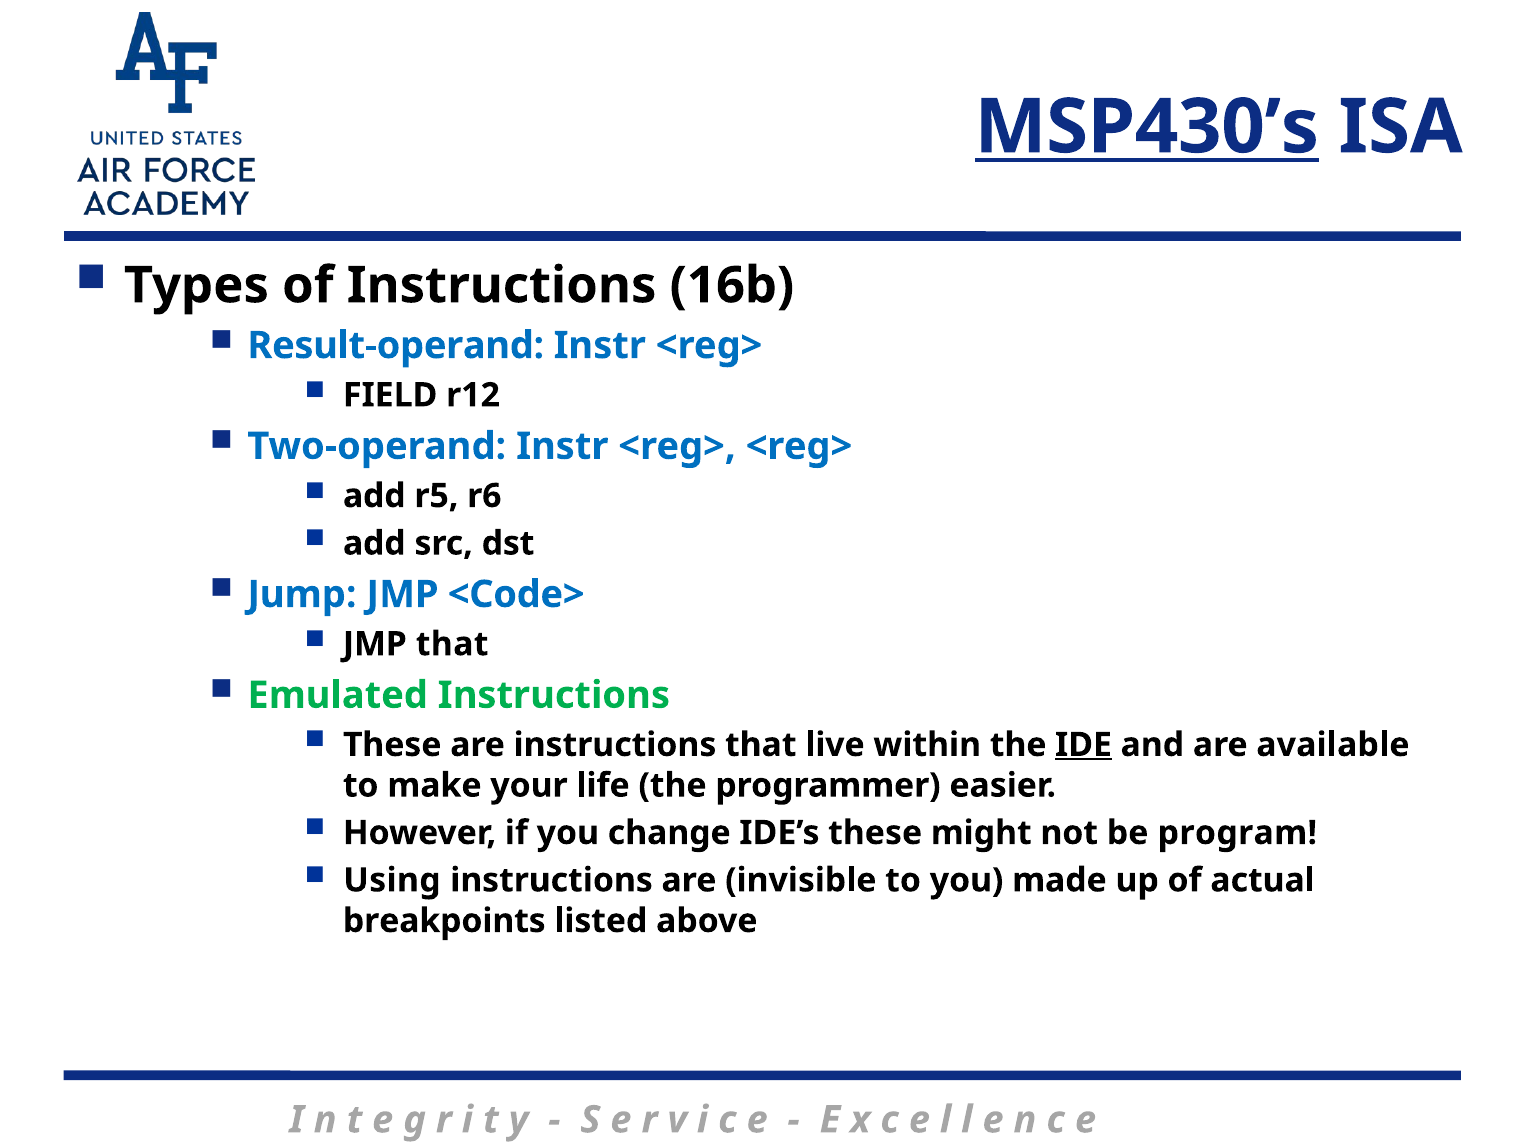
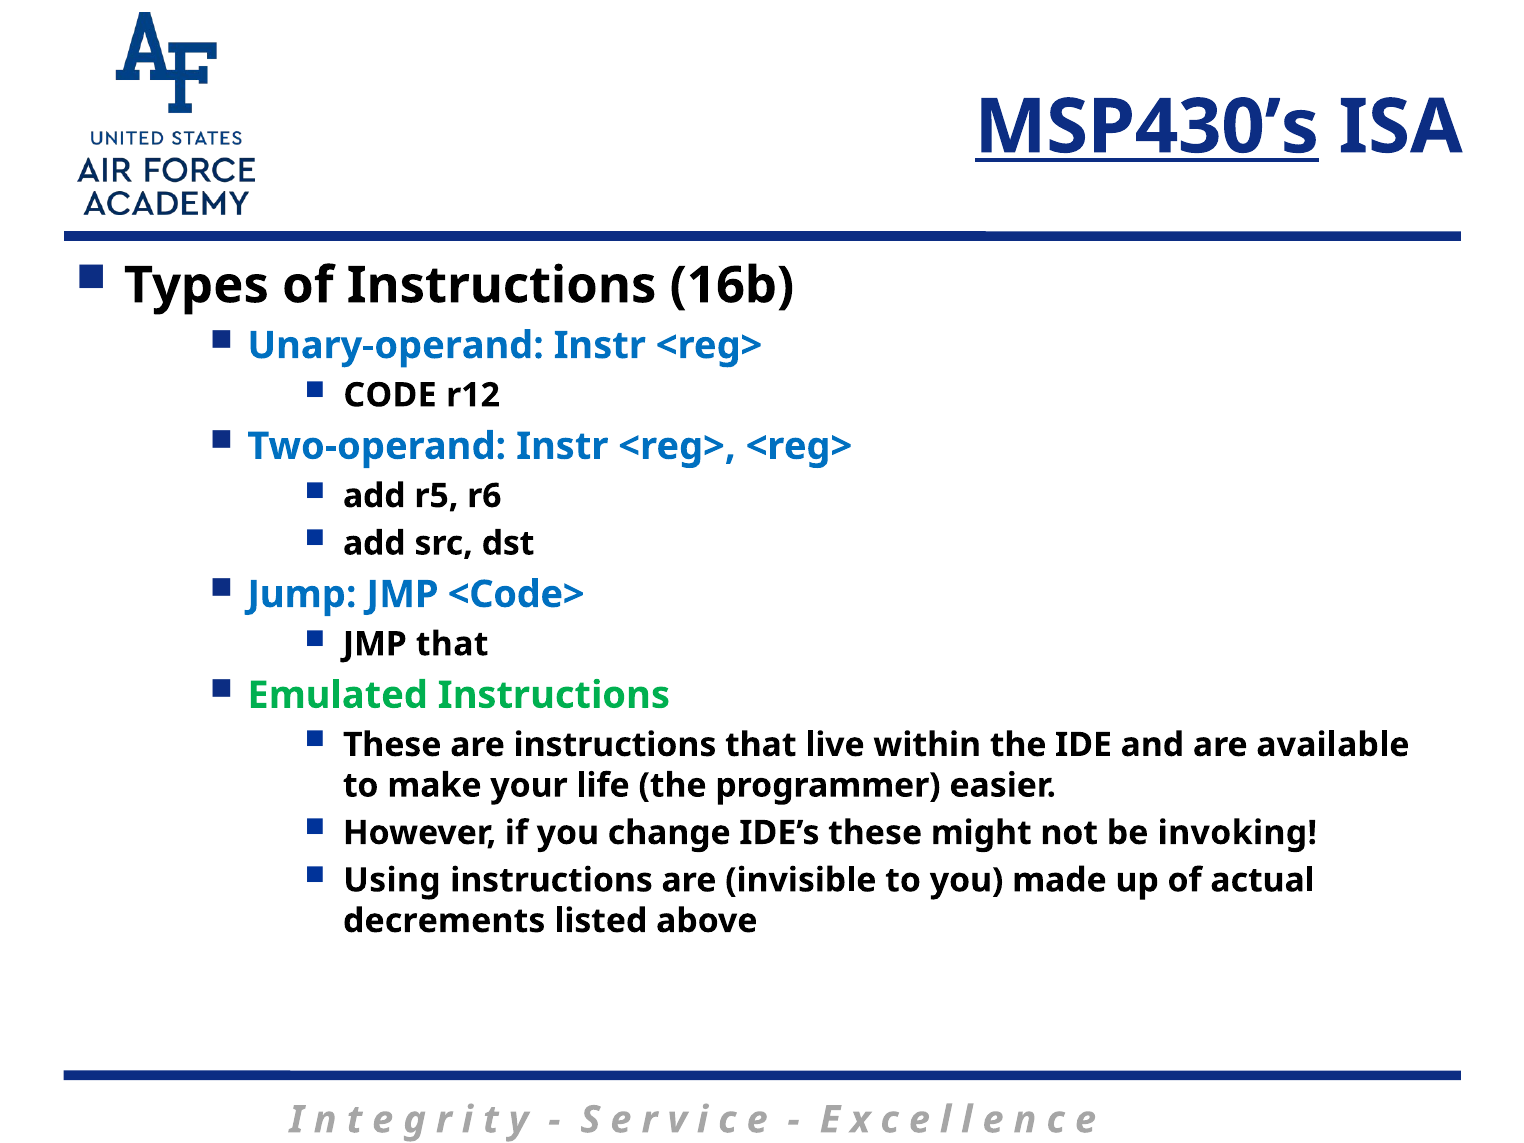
Result-operand: Result-operand -> Unary-operand
FIELD: FIELD -> CODE
IDE underline: present -> none
program: program -> invoking
breakpoints: breakpoints -> decrements
